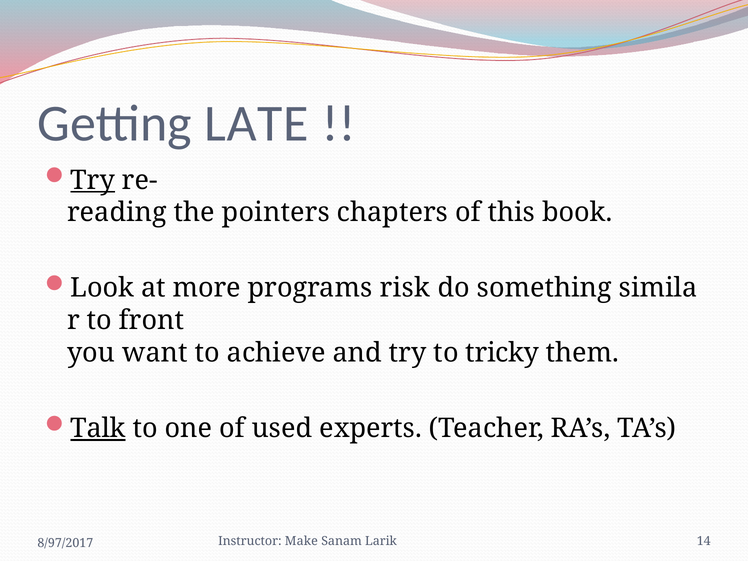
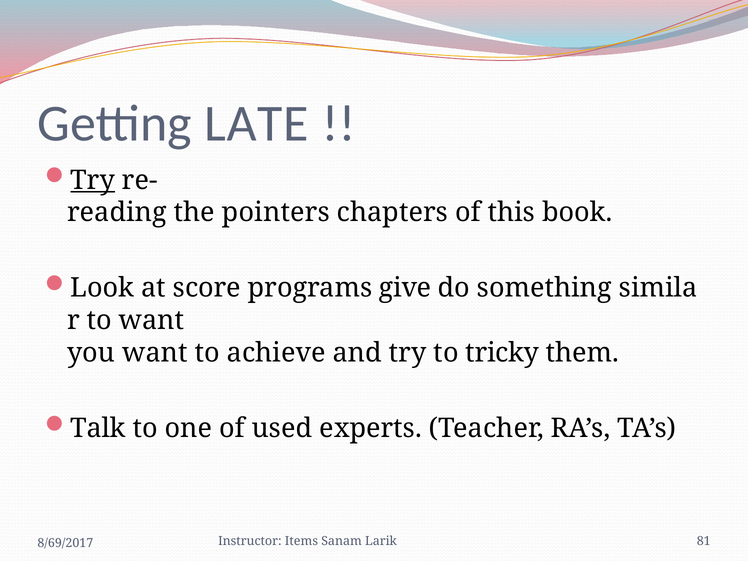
more: more -> score
risk: risk -> give
to front: front -> want
Talk underline: present -> none
Make: Make -> Items
14: 14 -> 81
8/97/2017: 8/97/2017 -> 8/69/2017
